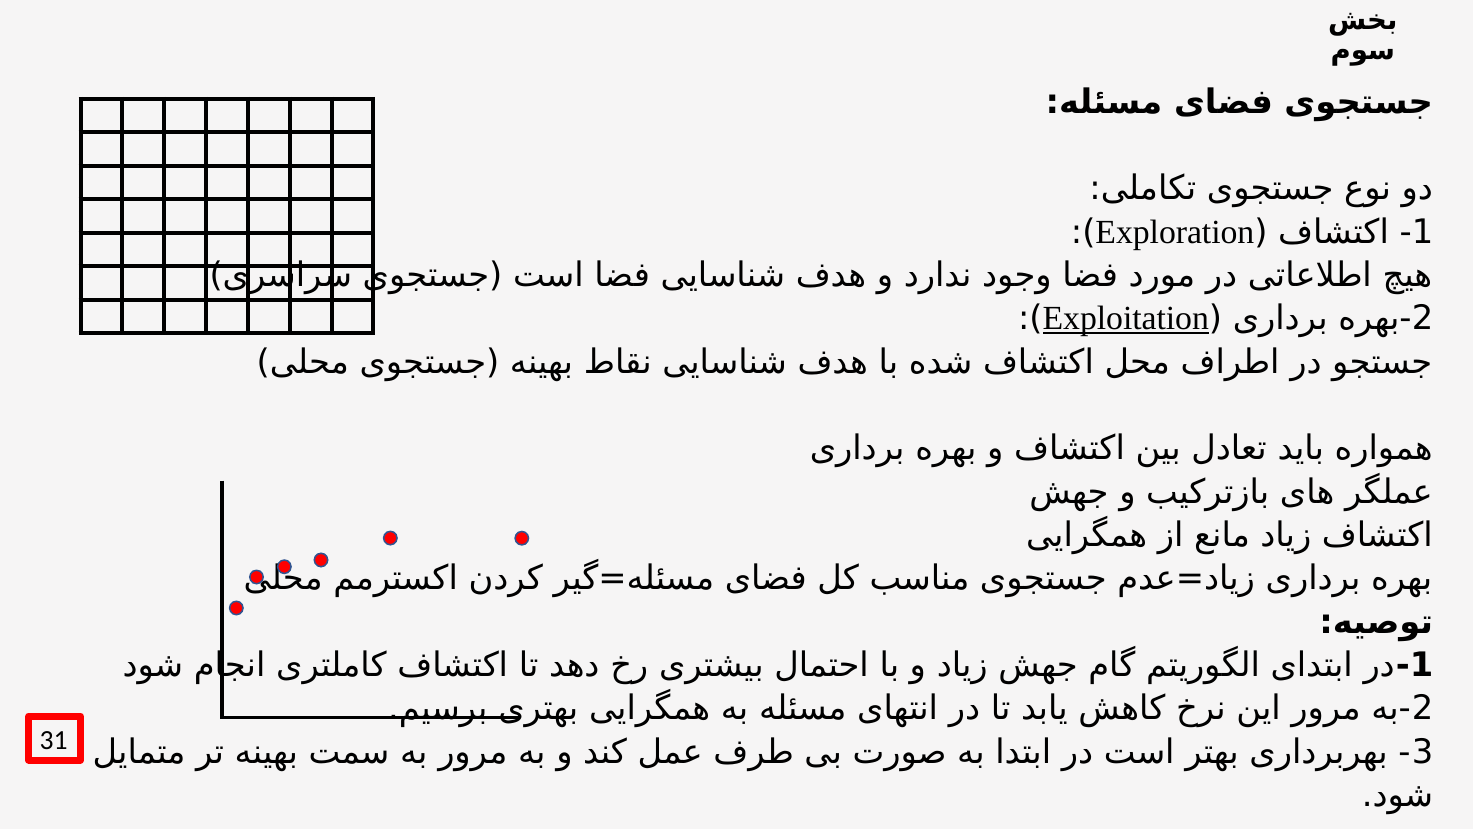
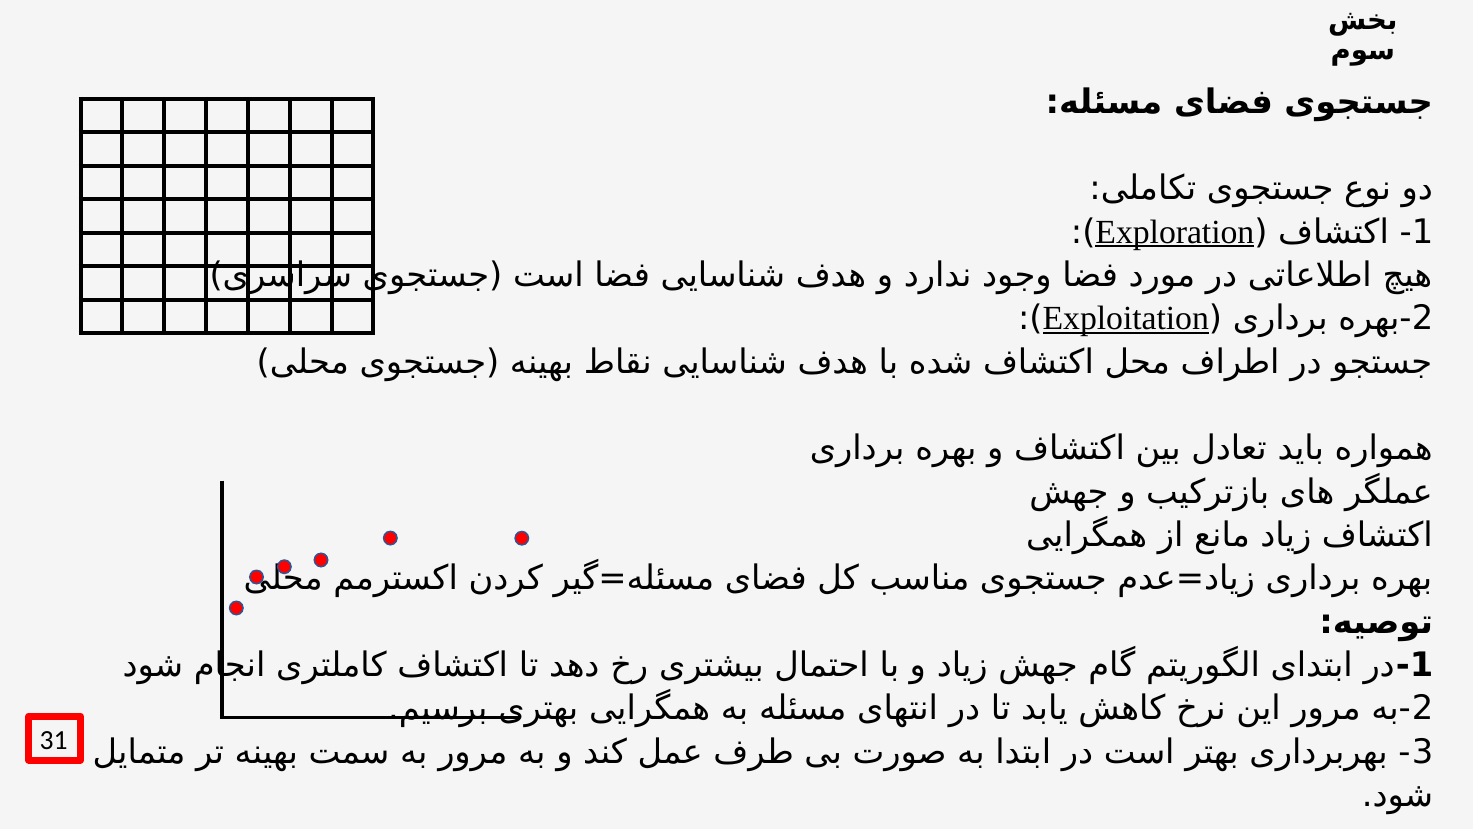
Exploration underline: none -> present
